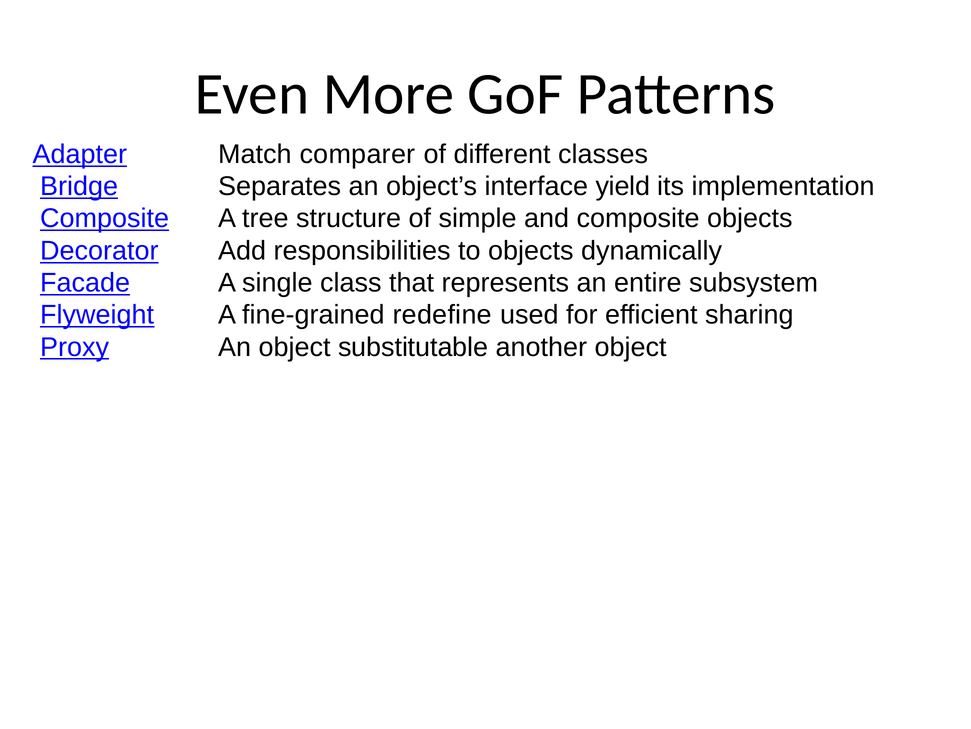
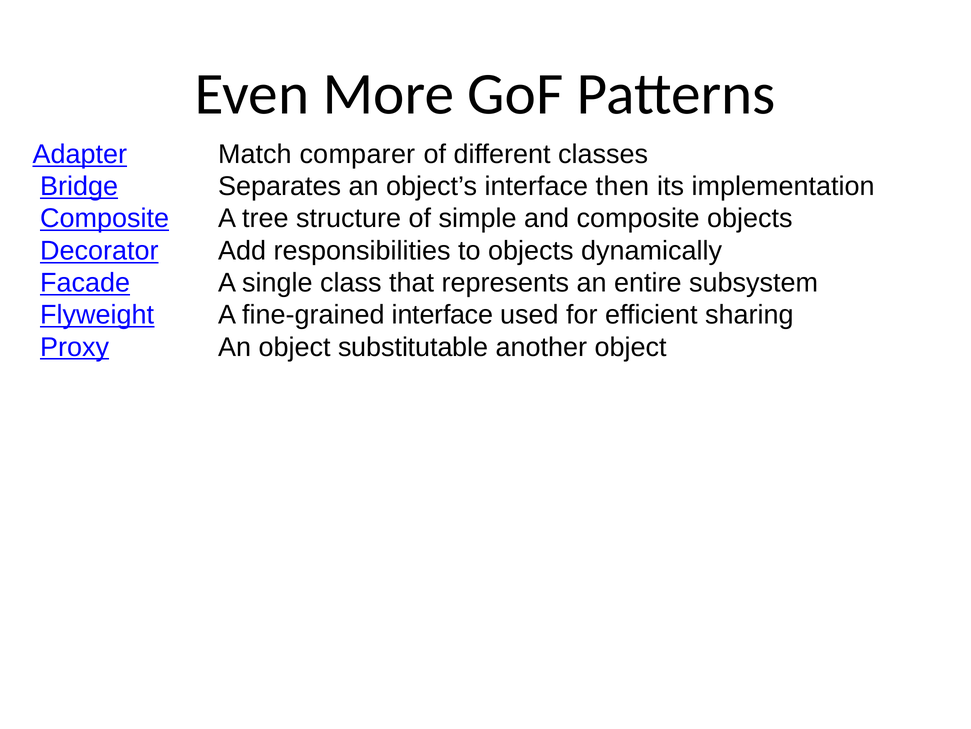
yield: yield -> then
fine-grained redefine: redefine -> interface
